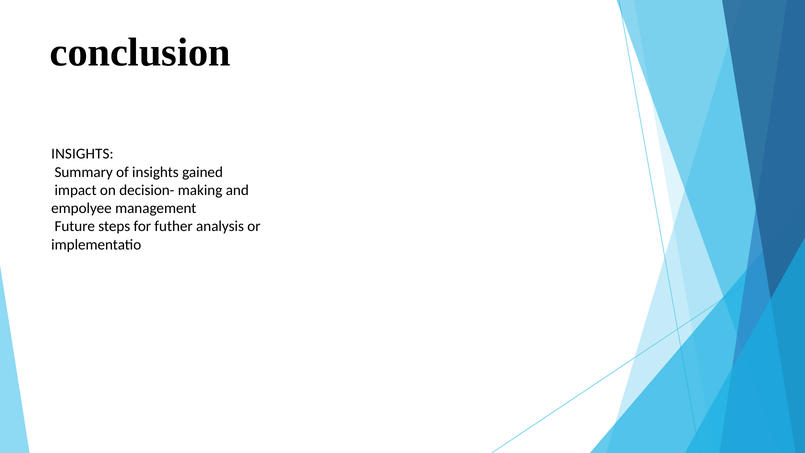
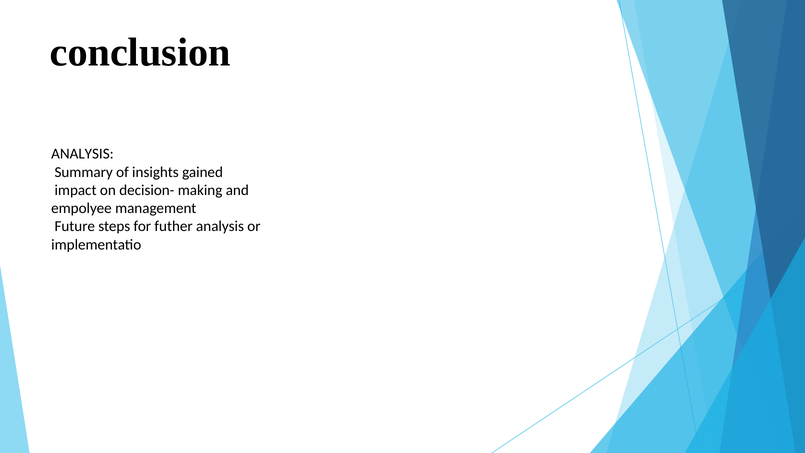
INSIGHTS at (82, 154): INSIGHTS -> ANALYSIS
